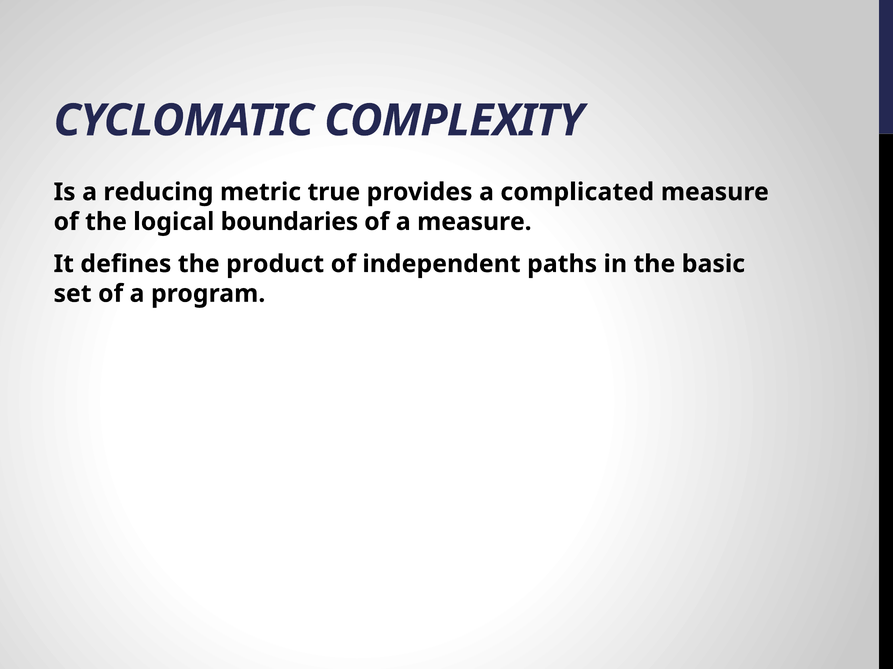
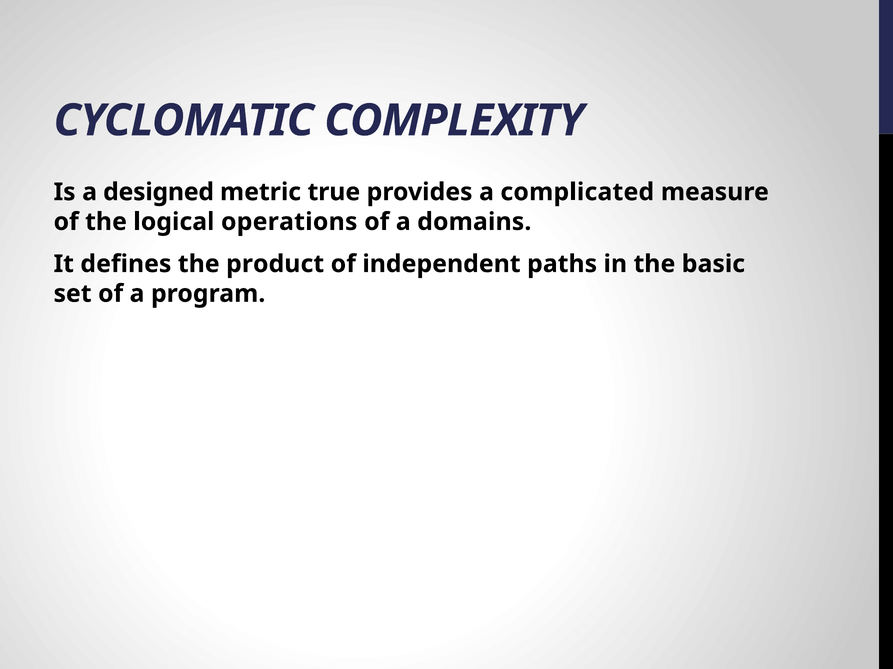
reducing: reducing -> designed
boundaries: boundaries -> operations
a measure: measure -> domains
